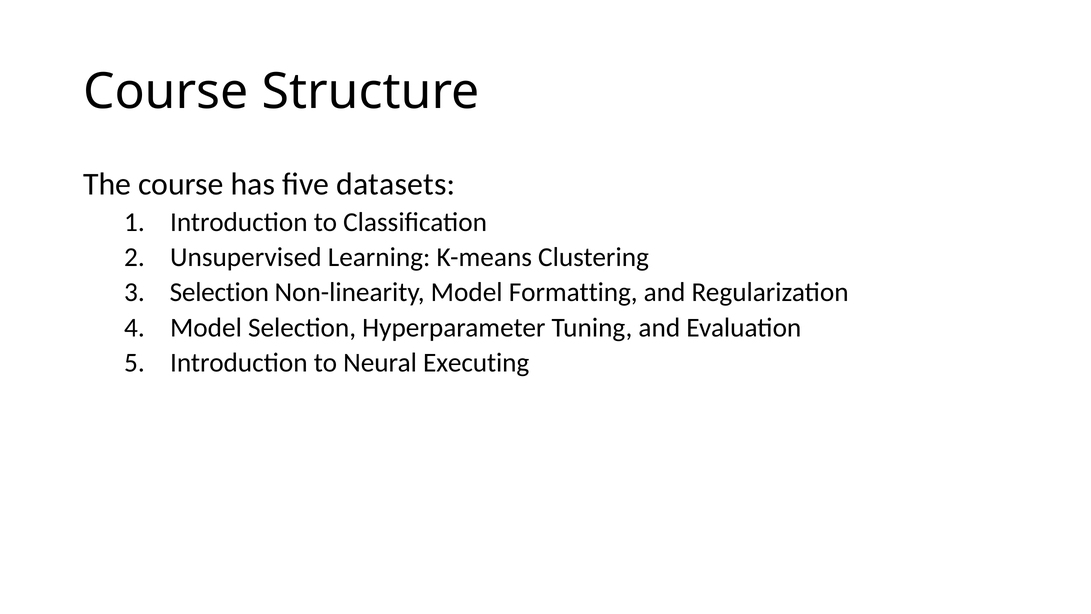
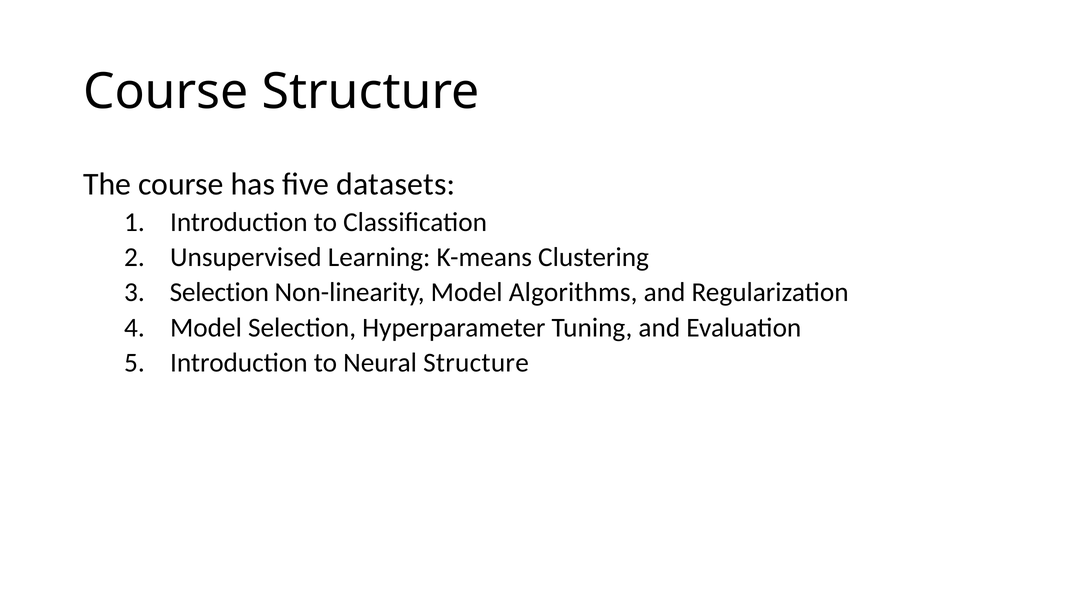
Formatting: Formatting -> Algorithms
Neural Executing: Executing -> Structure
